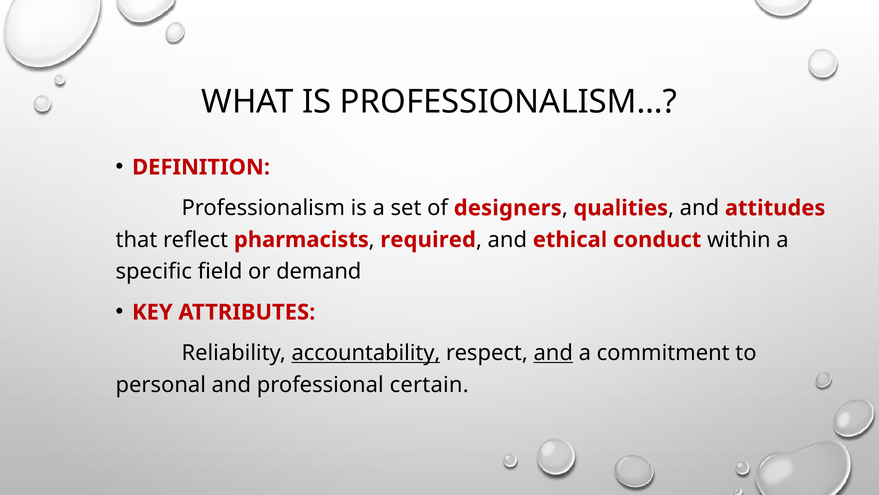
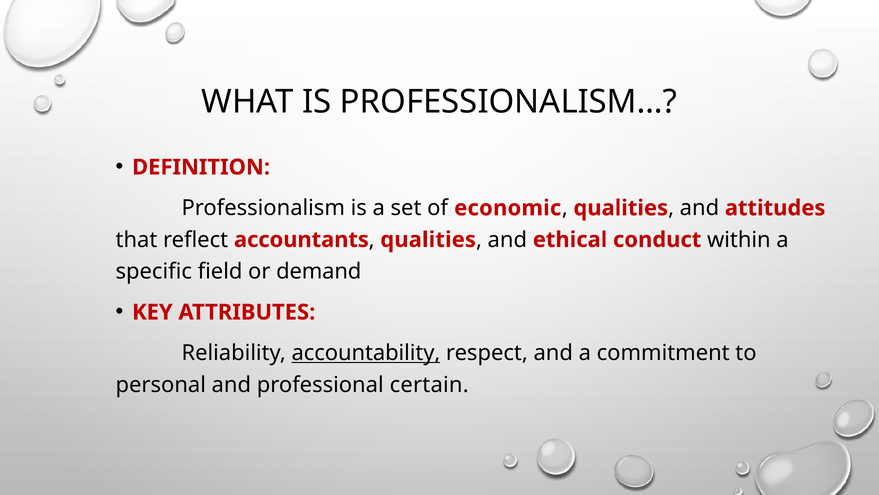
designers: designers -> economic
pharmacists: pharmacists -> accountants
required at (428, 239): required -> qualities
and at (553, 353) underline: present -> none
